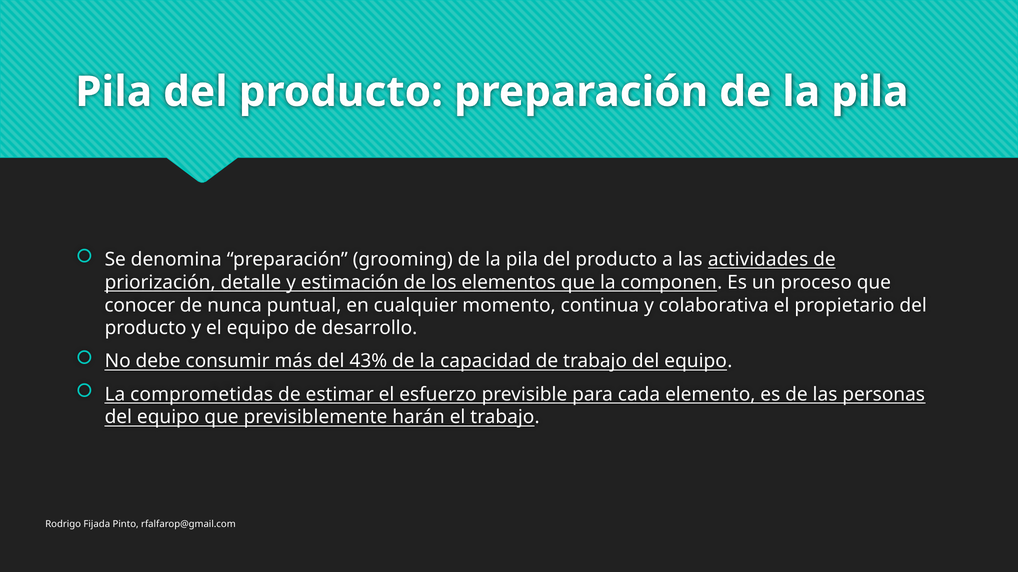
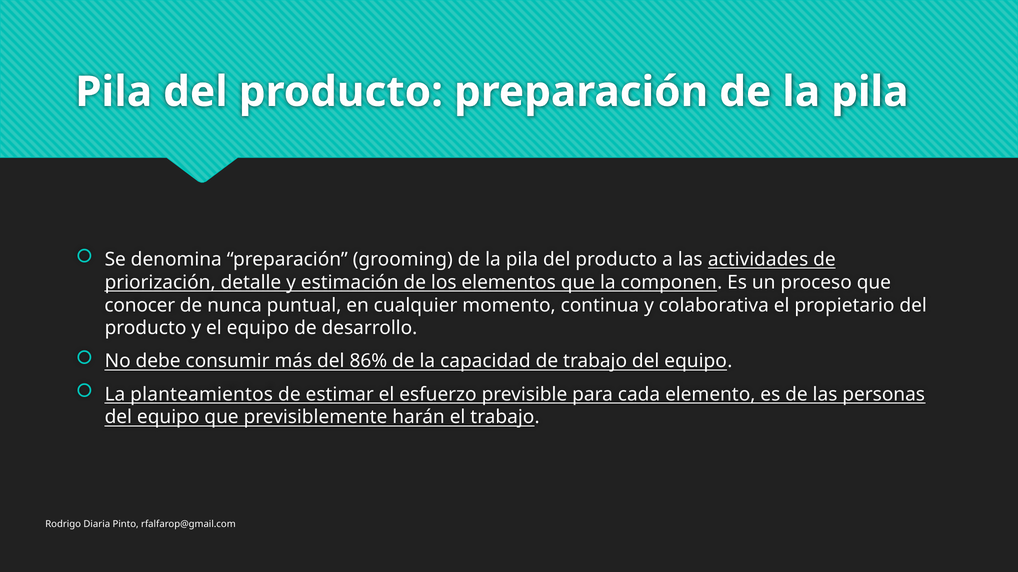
43%: 43% -> 86%
comprometidas: comprometidas -> planteamientos
Fijada: Fijada -> Diaria
